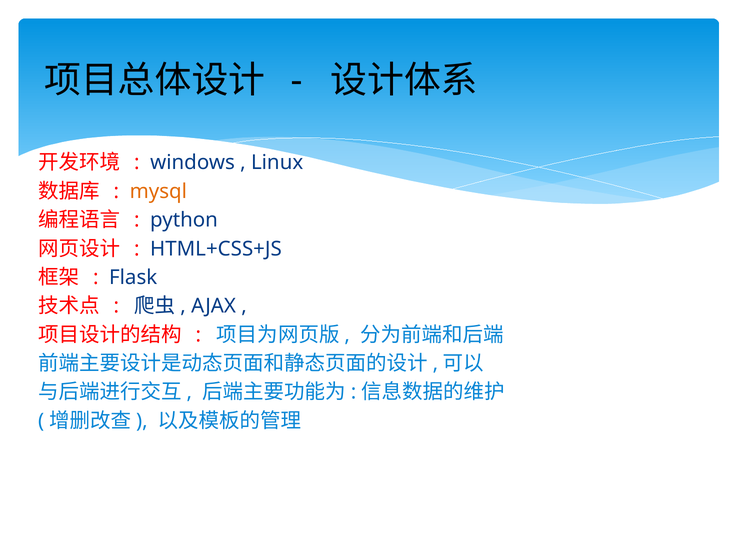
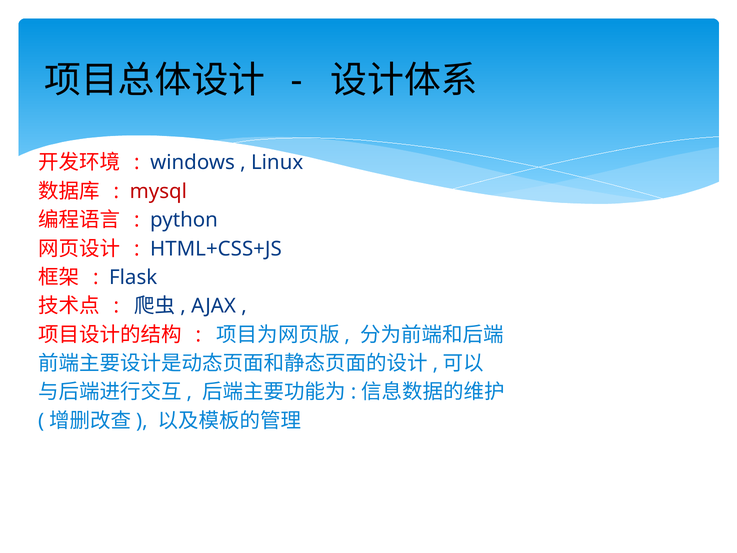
mysql colour: orange -> red
